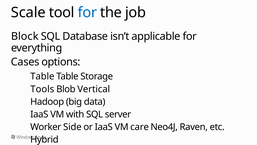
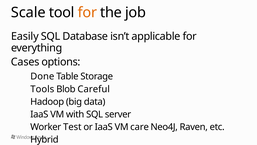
for at (87, 13) colour: blue -> orange
Block: Block -> Easily
Table at (42, 76): Table -> Done
Vertical: Vertical -> Careful
Side: Side -> Test
